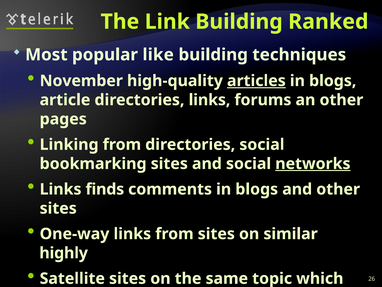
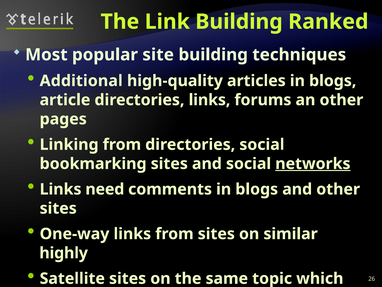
popular like: like -> site
November at (81, 81): November -> Additional
articles underline: present -> none
finds: finds -> need
